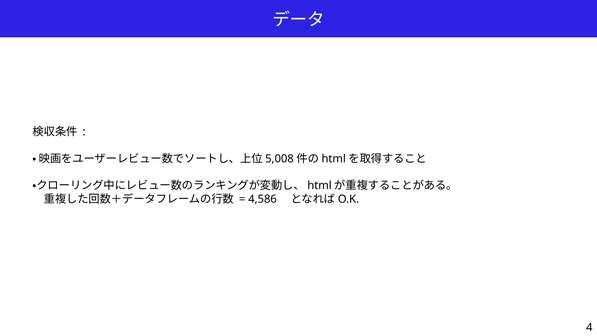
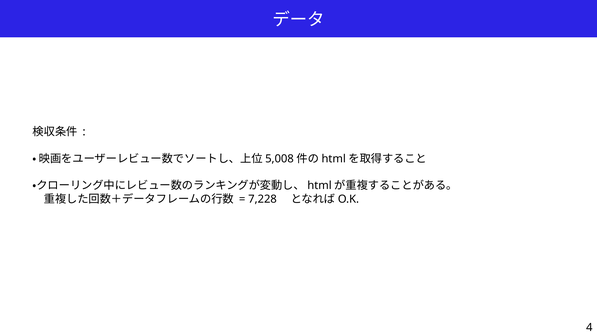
4,586: 4,586 -> 7,228
